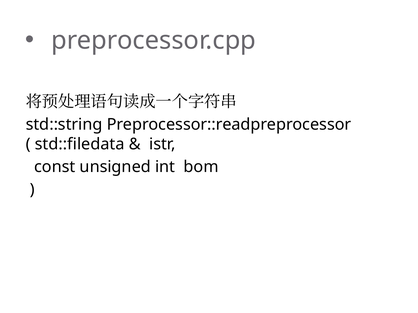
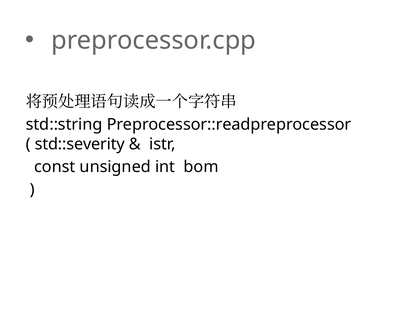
std::filedata: std::filedata -> std::severity
